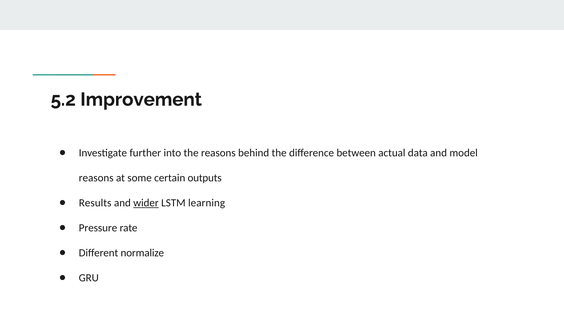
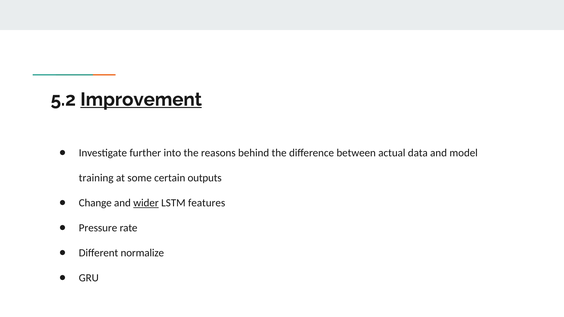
Improvement underline: none -> present
reasons at (96, 178): reasons -> training
Results: Results -> Change
learning: learning -> features
